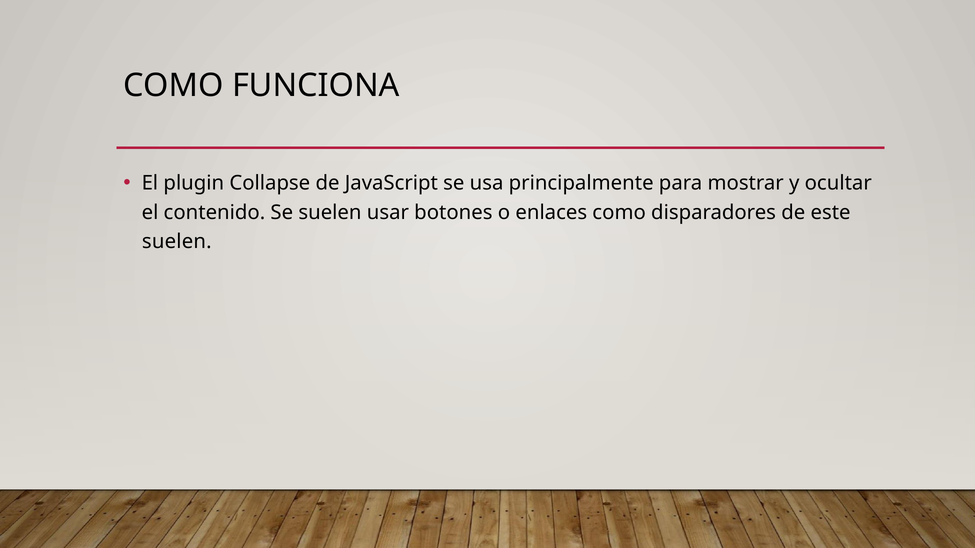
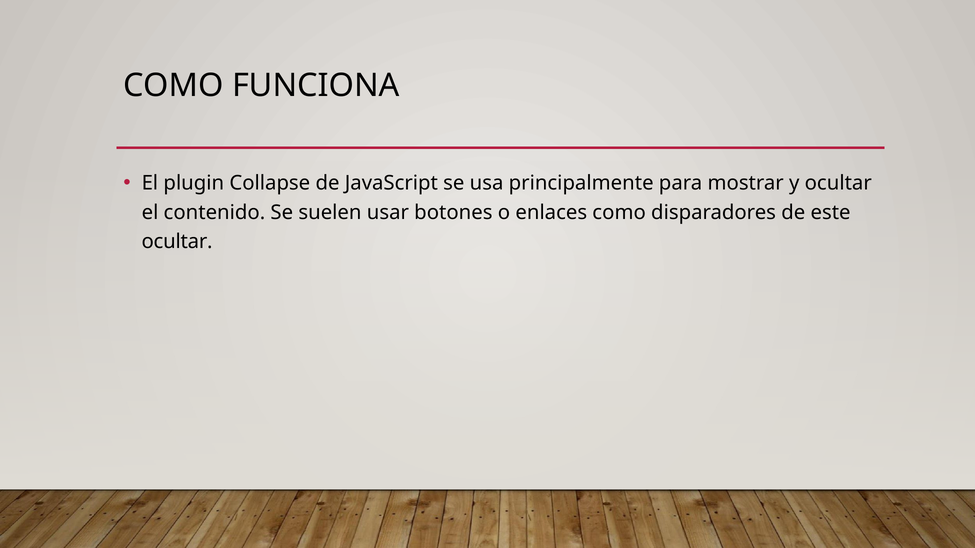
suelen at (177, 242): suelen -> ocultar
